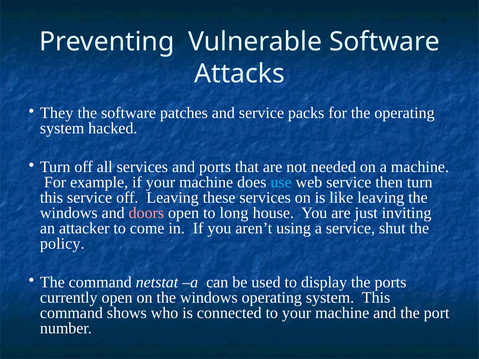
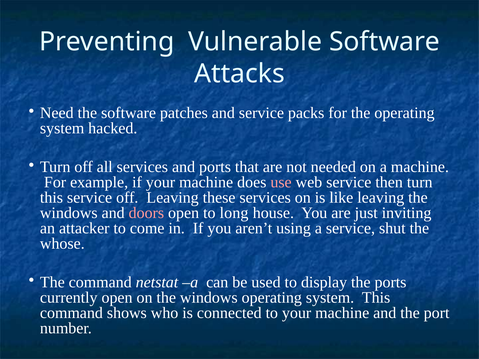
They: They -> Need
use colour: light blue -> pink
policy: policy -> whose
